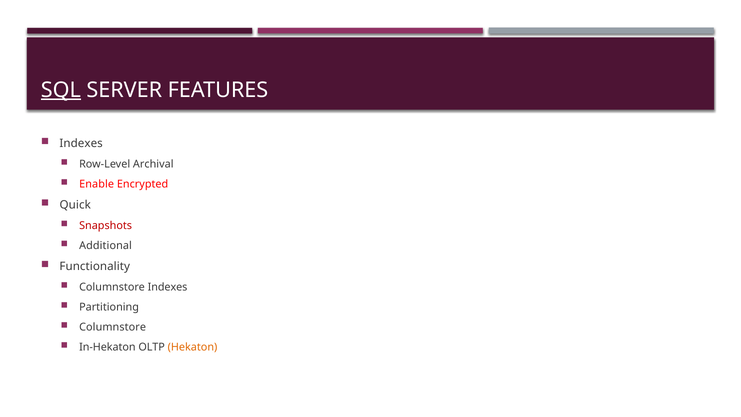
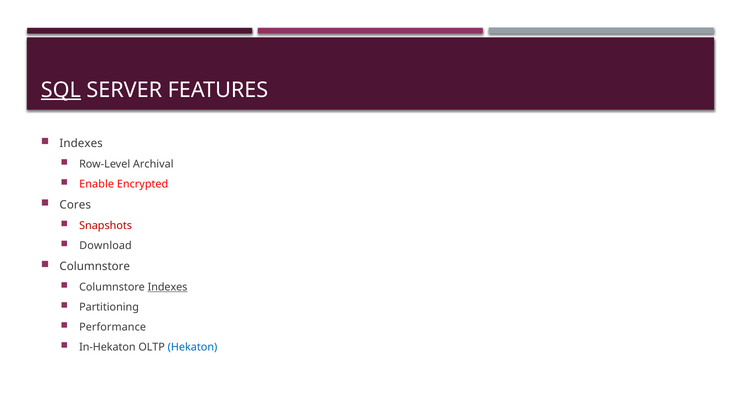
Quick: Quick -> Cores
Additional: Additional -> Download
Functionality at (95, 266): Functionality -> Columnstore
Indexes at (168, 287) underline: none -> present
Columnstore at (113, 327): Columnstore -> Performance
Hekaton colour: orange -> blue
